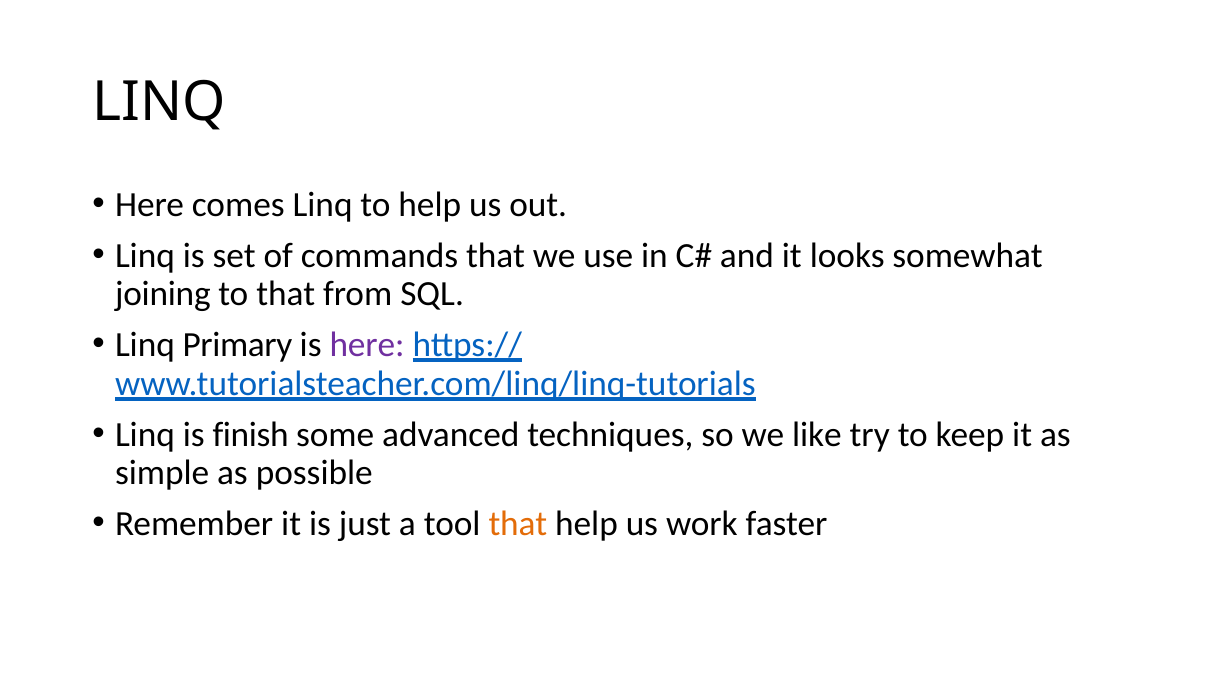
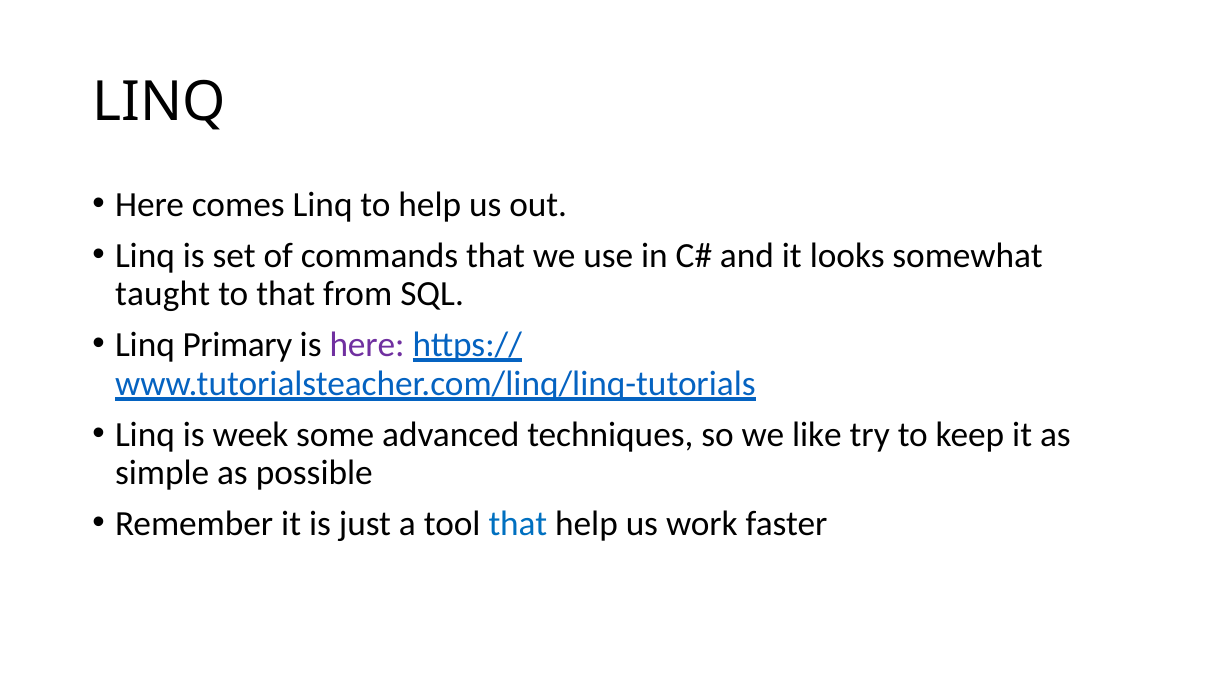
joining: joining -> taught
finish: finish -> week
that at (518, 524) colour: orange -> blue
